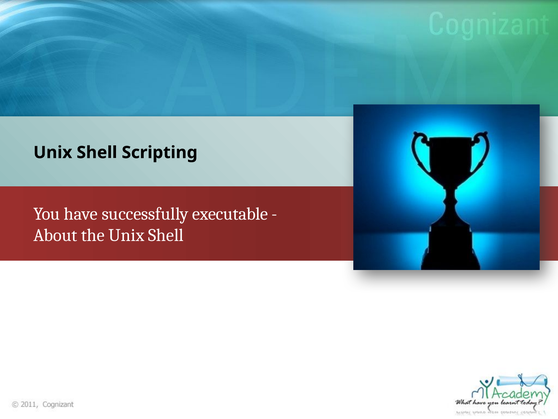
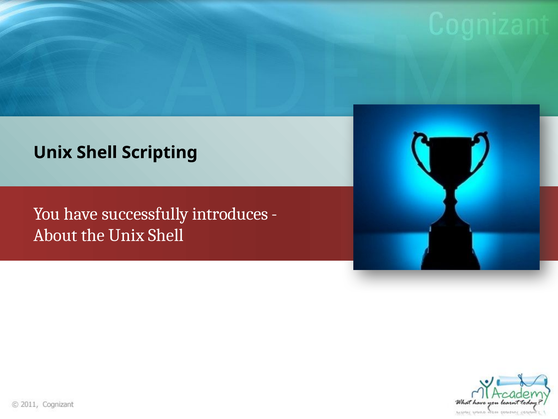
executable: executable -> introduces
